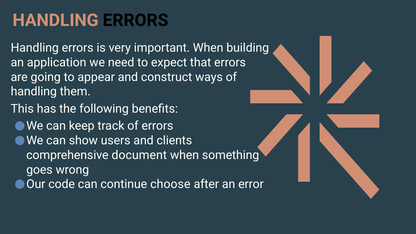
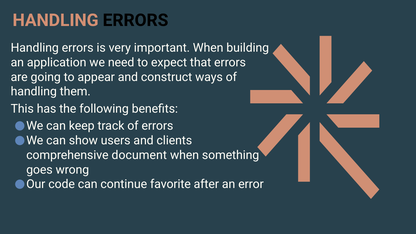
choose: choose -> favorite
